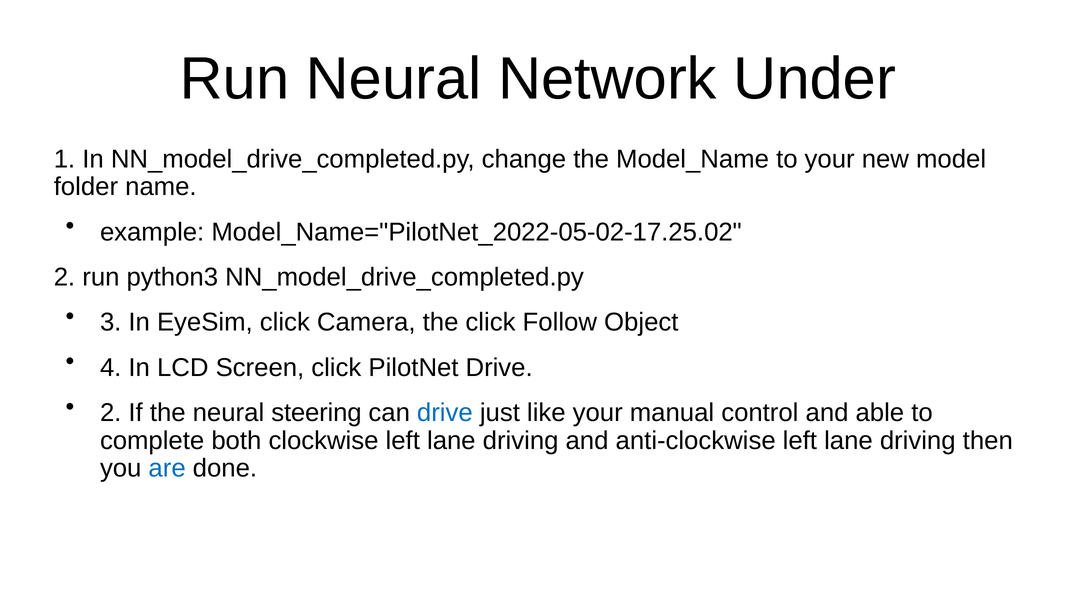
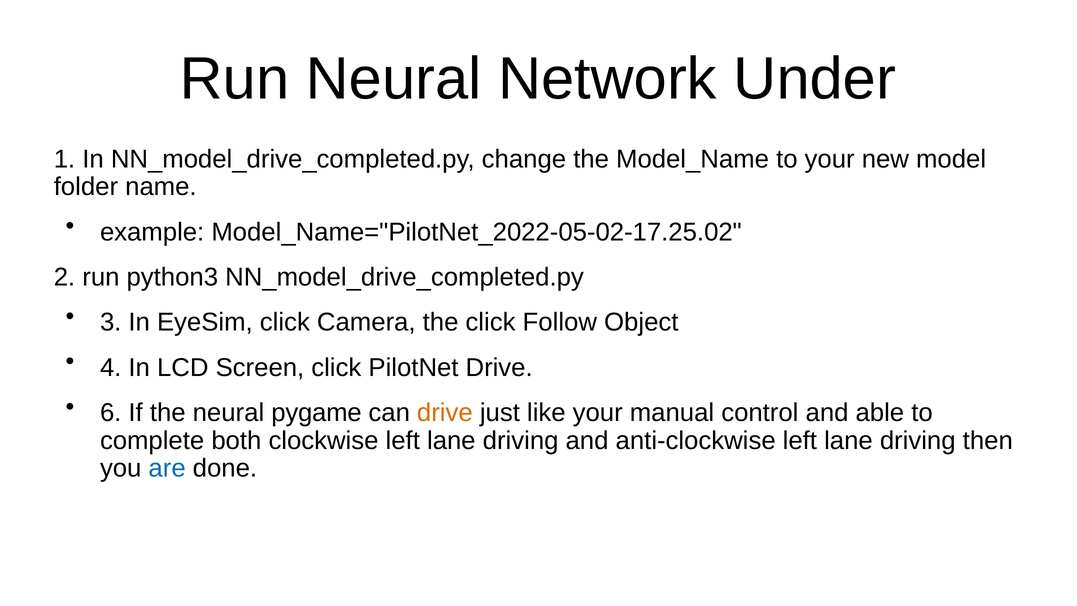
2 at (111, 413): 2 -> 6
steering: steering -> pygame
drive at (445, 413) colour: blue -> orange
